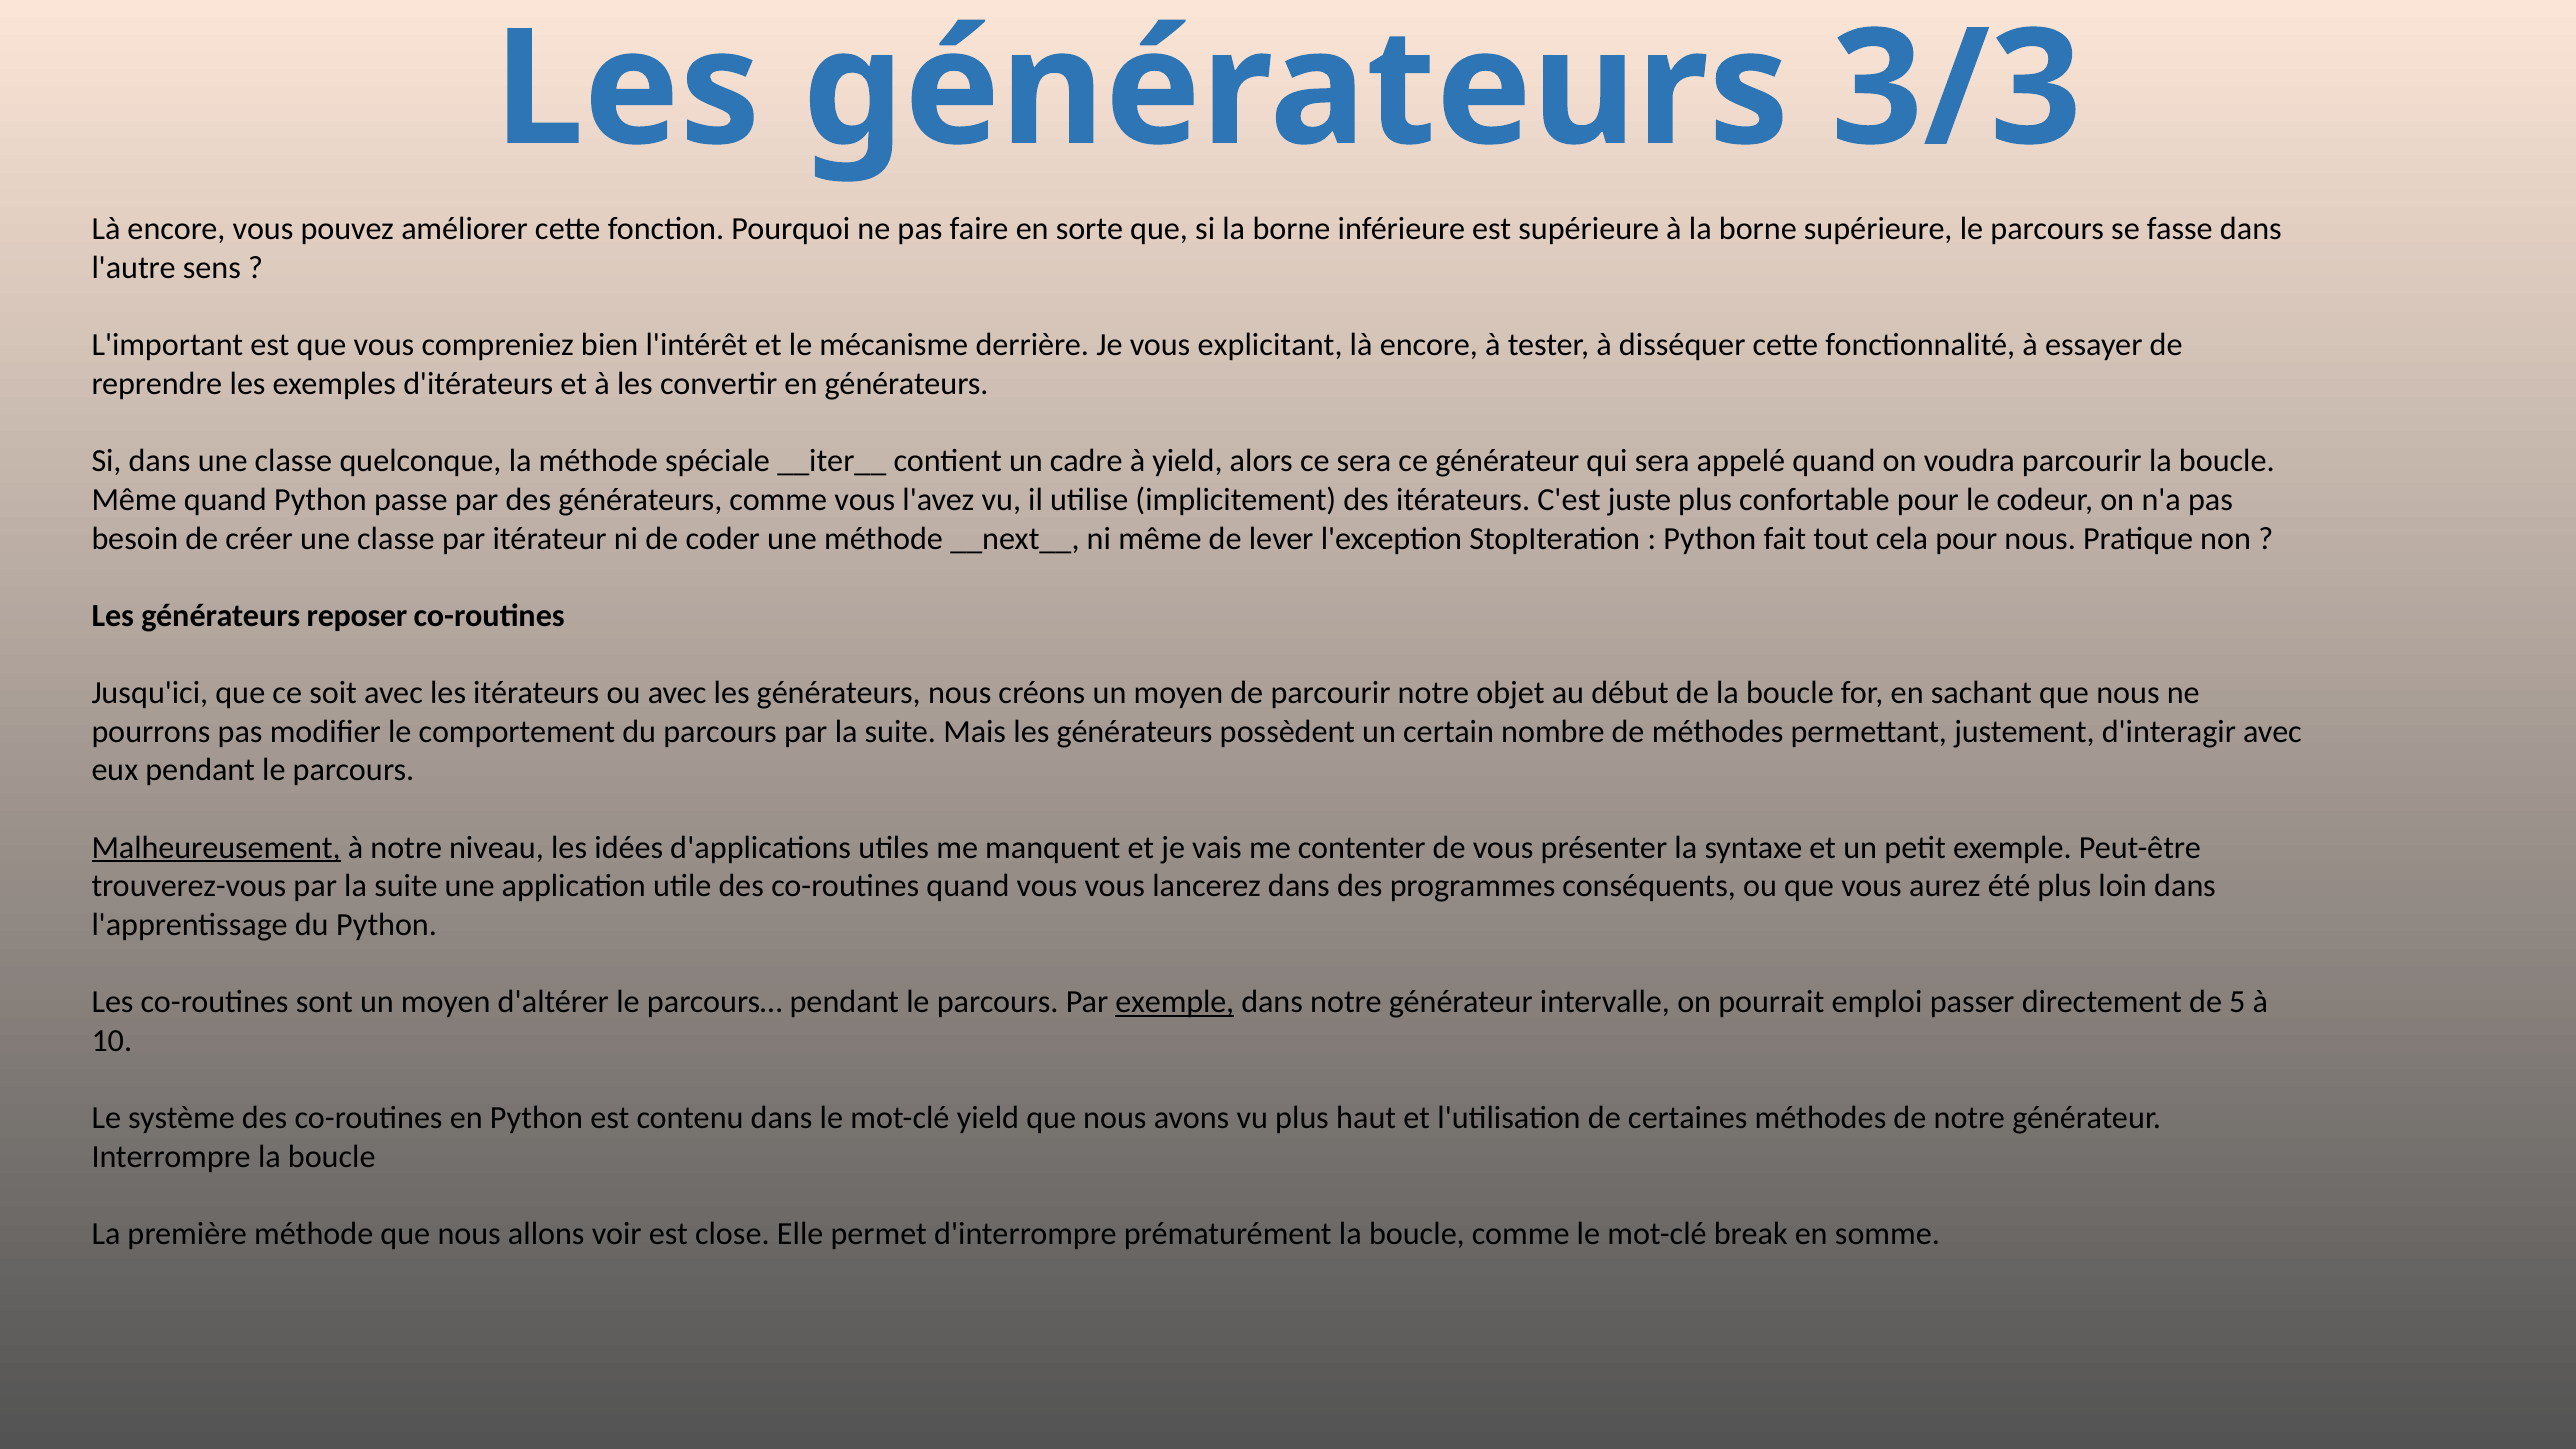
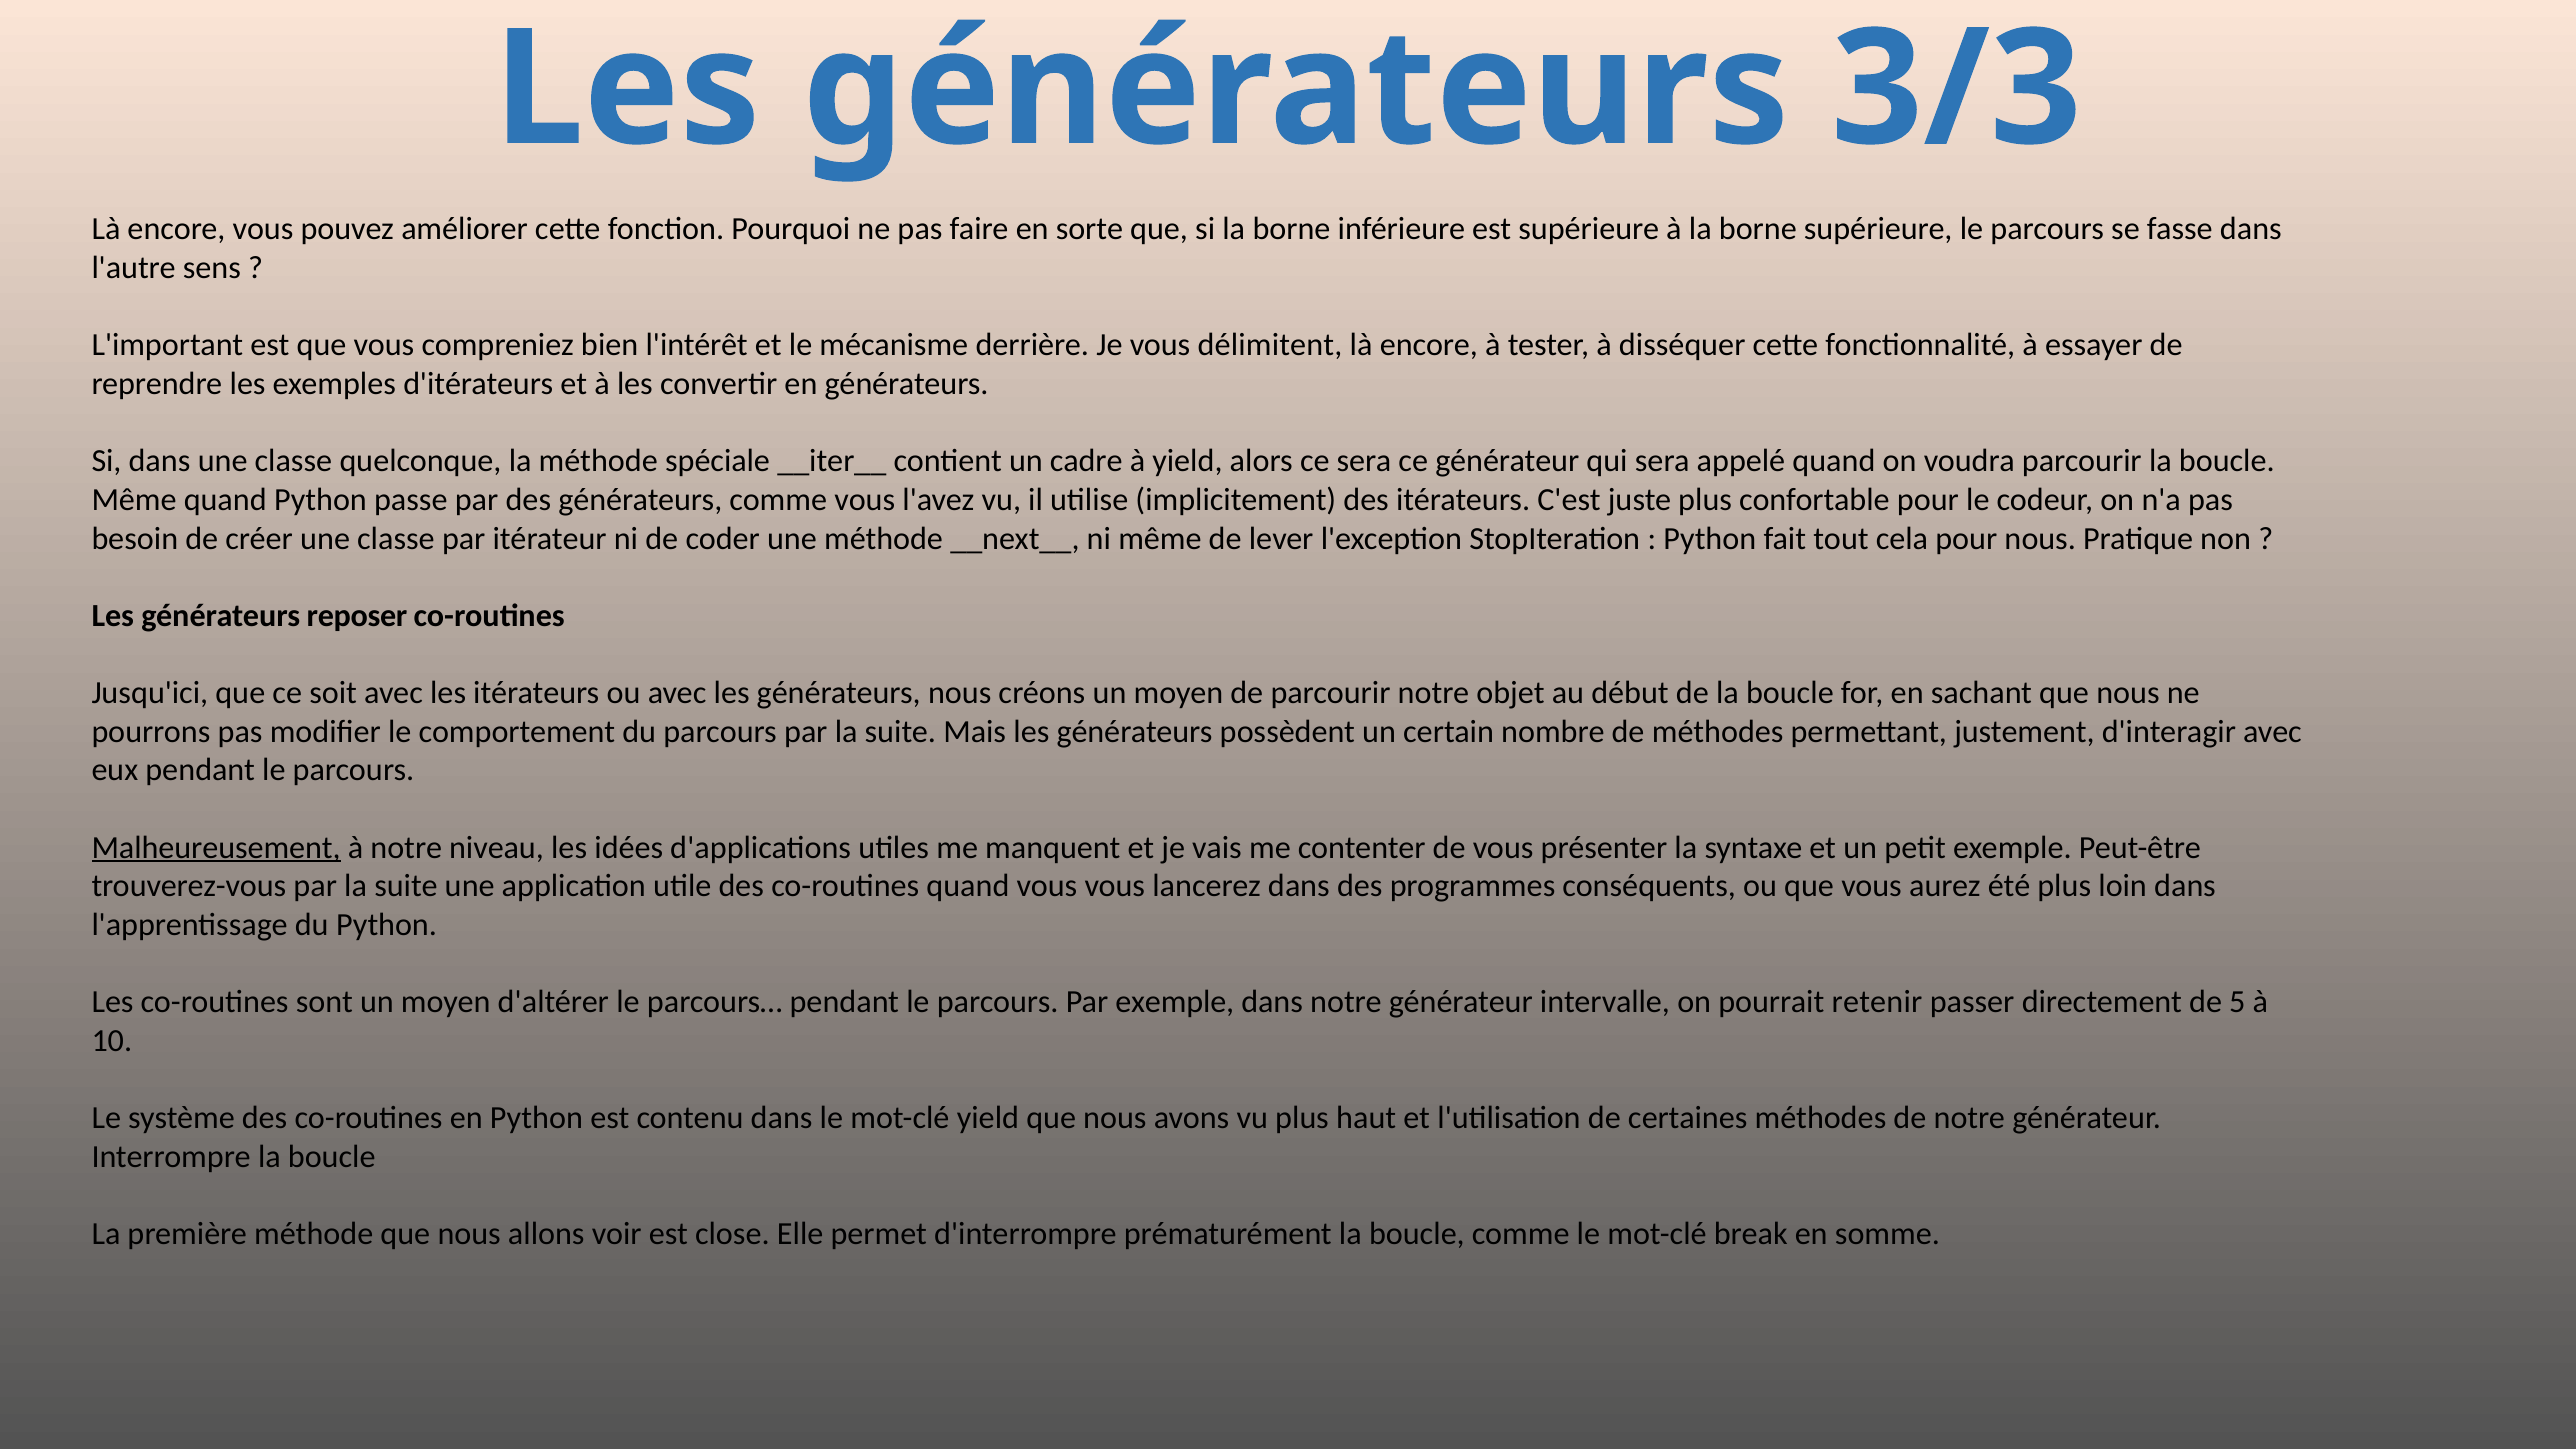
explicitant: explicitant -> délimitent
exemple at (1175, 1002) underline: present -> none
emploi: emploi -> retenir
